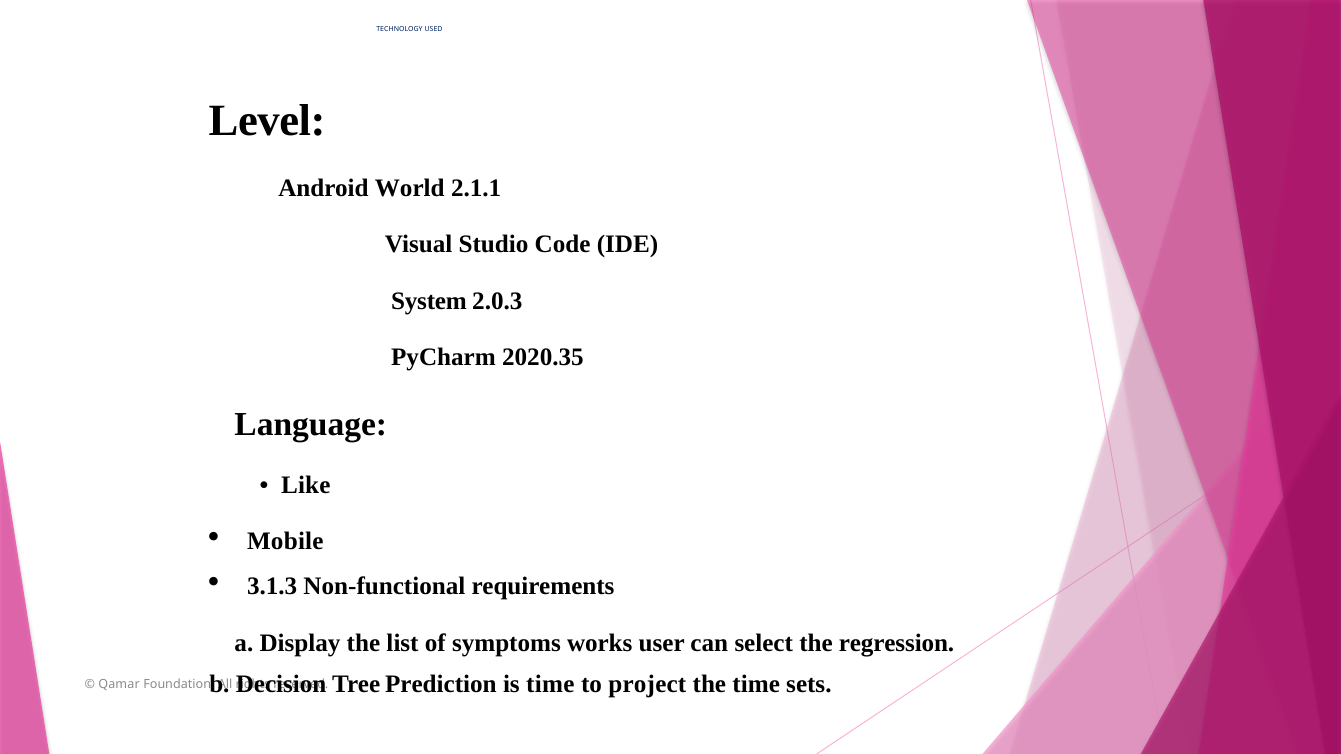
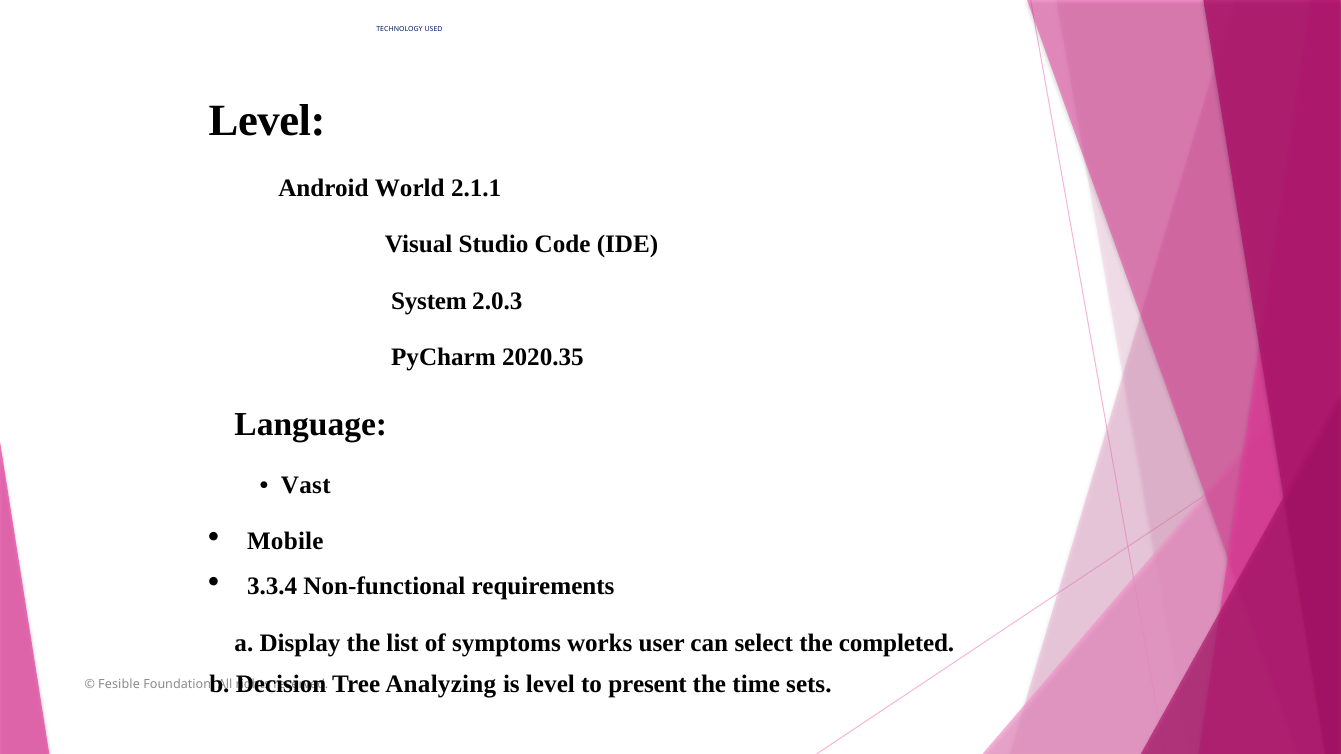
Like: Like -> Vast
3.1.3: 3.1.3 -> 3.3.4
regression: regression -> completed
Prediction: Prediction -> Analyzing
is time: time -> level
project: project -> present
Qamar: Qamar -> Fesible
